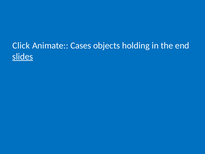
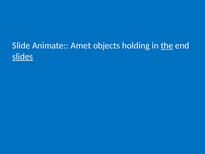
Click: Click -> Slide
Cases: Cases -> Amet
the underline: none -> present
